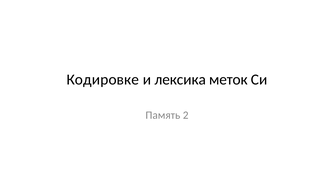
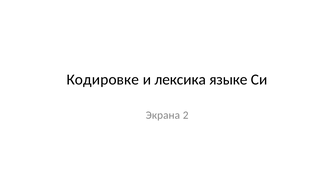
меток: меток -> языке
Память: Память -> Экрана
